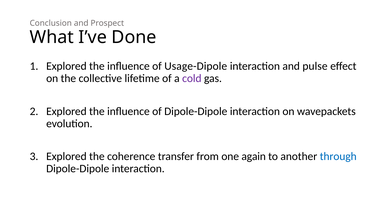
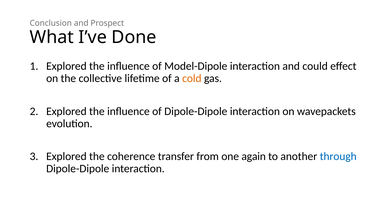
Usage-Dipole: Usage-Dipole -> Model-Dipole
pulse: pulse -> could
cold colour: purple -> orange
